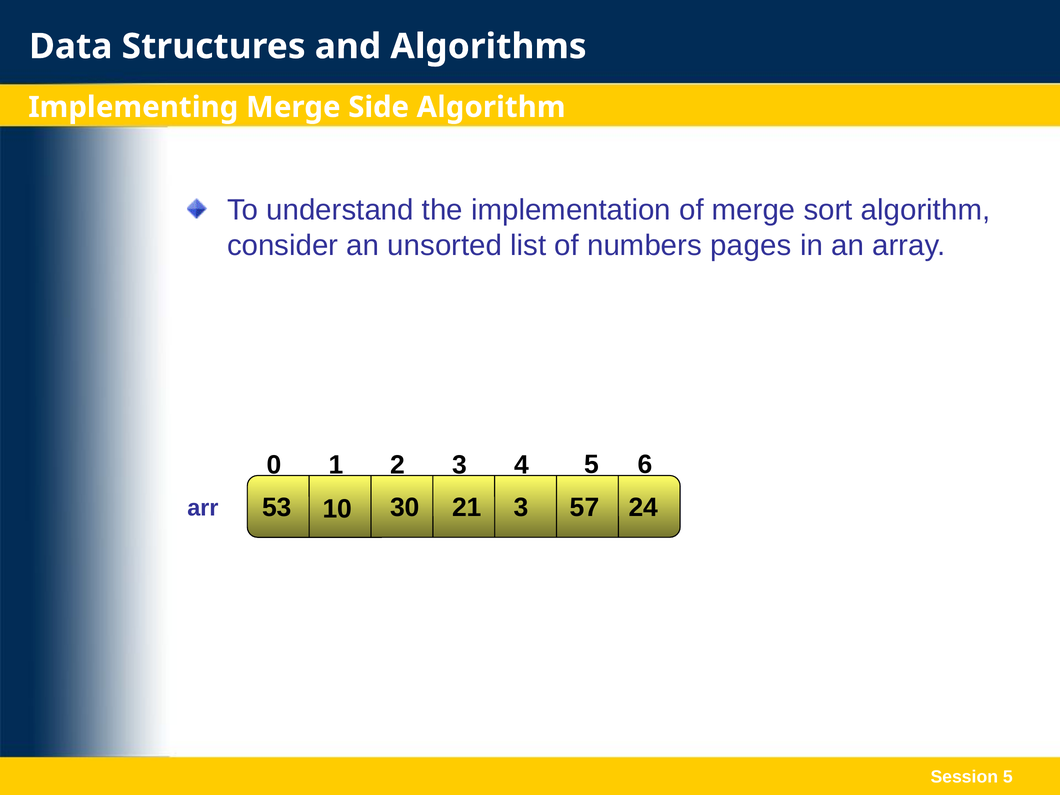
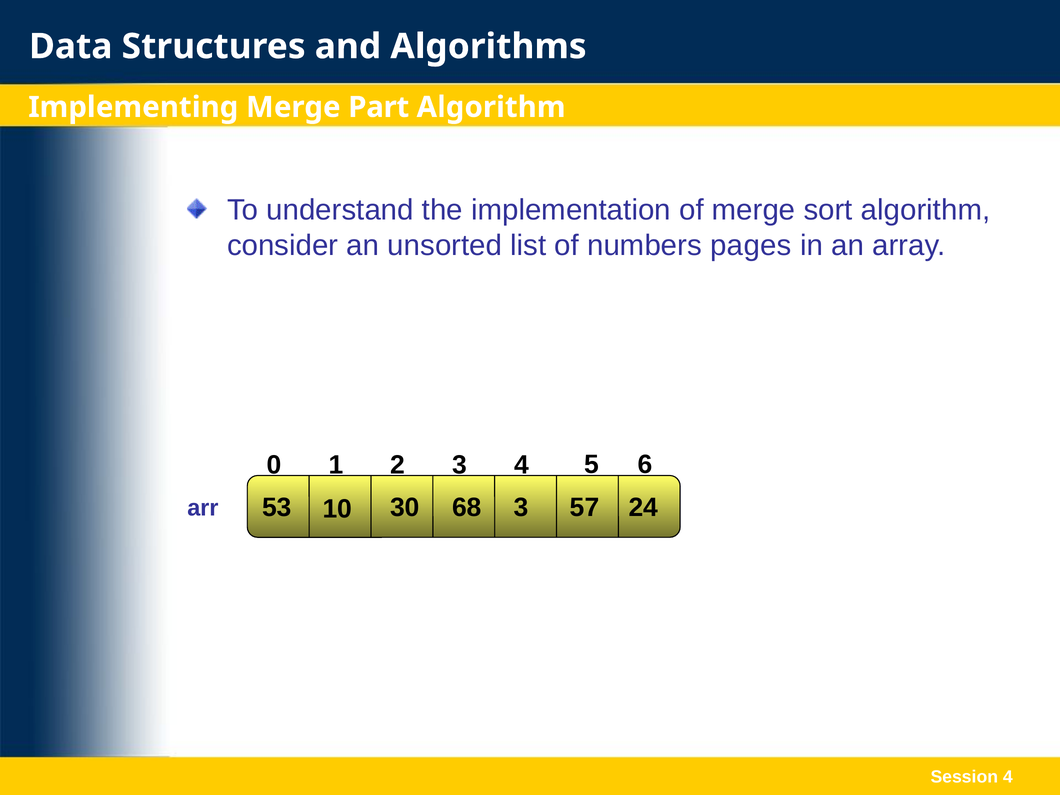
Side: Side -> Part
21: 21 -> 68
5 at (1008, 777): 5 -> 4
